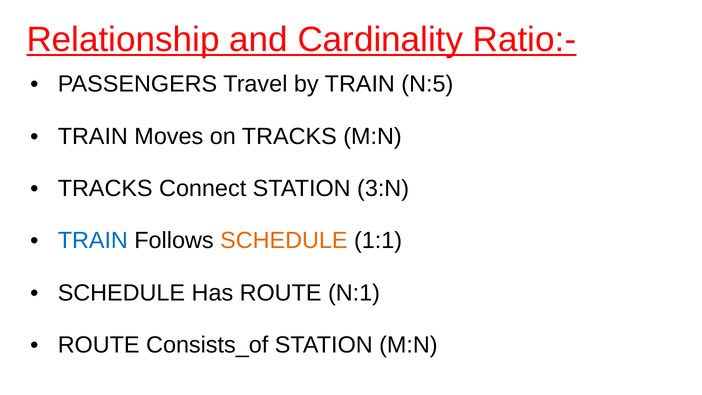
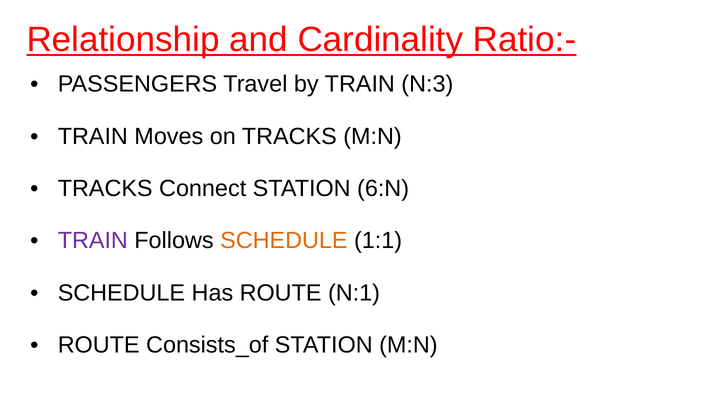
N:5: N:5 -> N:3
3:N: 3:N -> 6:N
TRAIN at (93, 241) colour: blue -> purple
